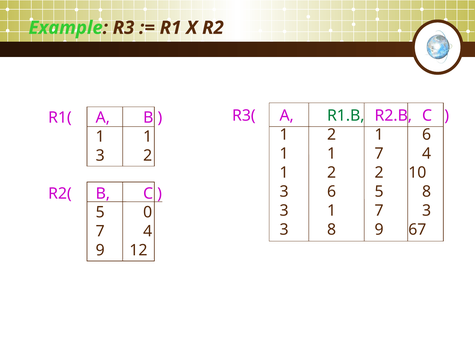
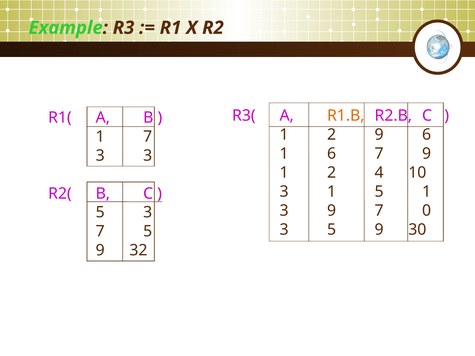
R1.B colour: green -> orange
2 1: 1 -> 9
1 at (148, 137): 1 -> 7
1 at (332, 154): 1 -> 6
4 at (427, 154): 4 -> 9
3 2: 2 -> 3
2 2: 2 -> 4
3 6: 6 -> 1
5 8: 8 -> 1
3 1: 1 -> 9
7 3: 3 -> 0
5 0: 0 -> 3
3 8: 8 -> 5
67: 67 -> 30
4 at (148, 232): 4 -> 5
12: 12 -> 32
